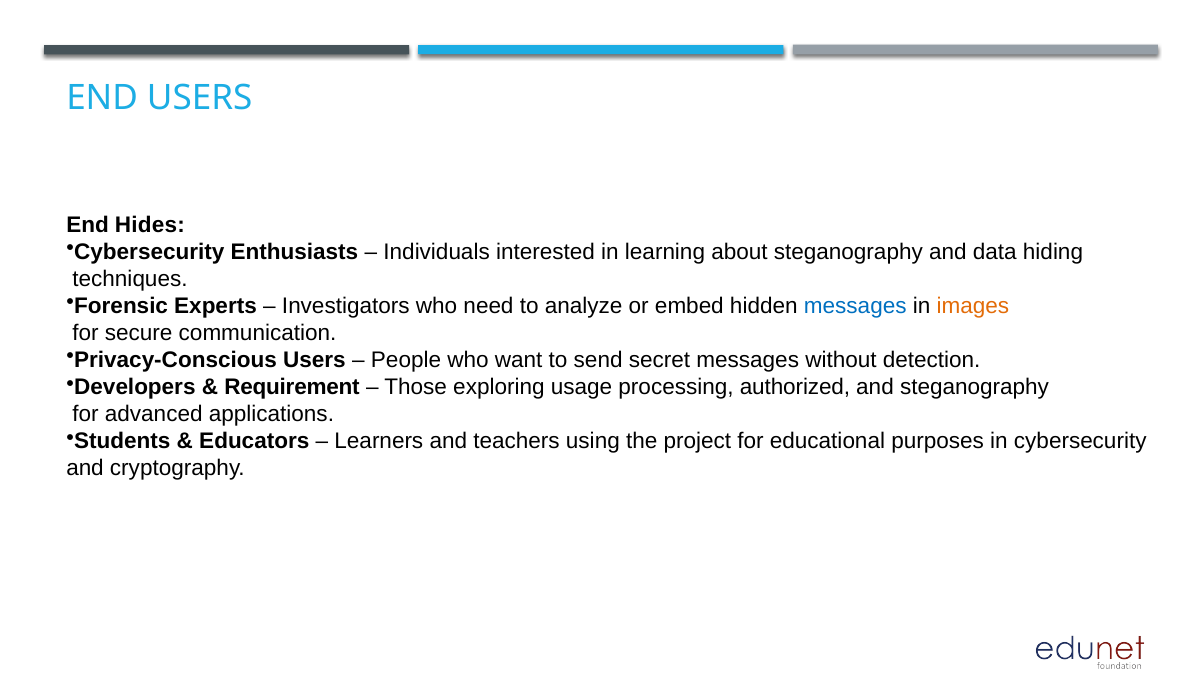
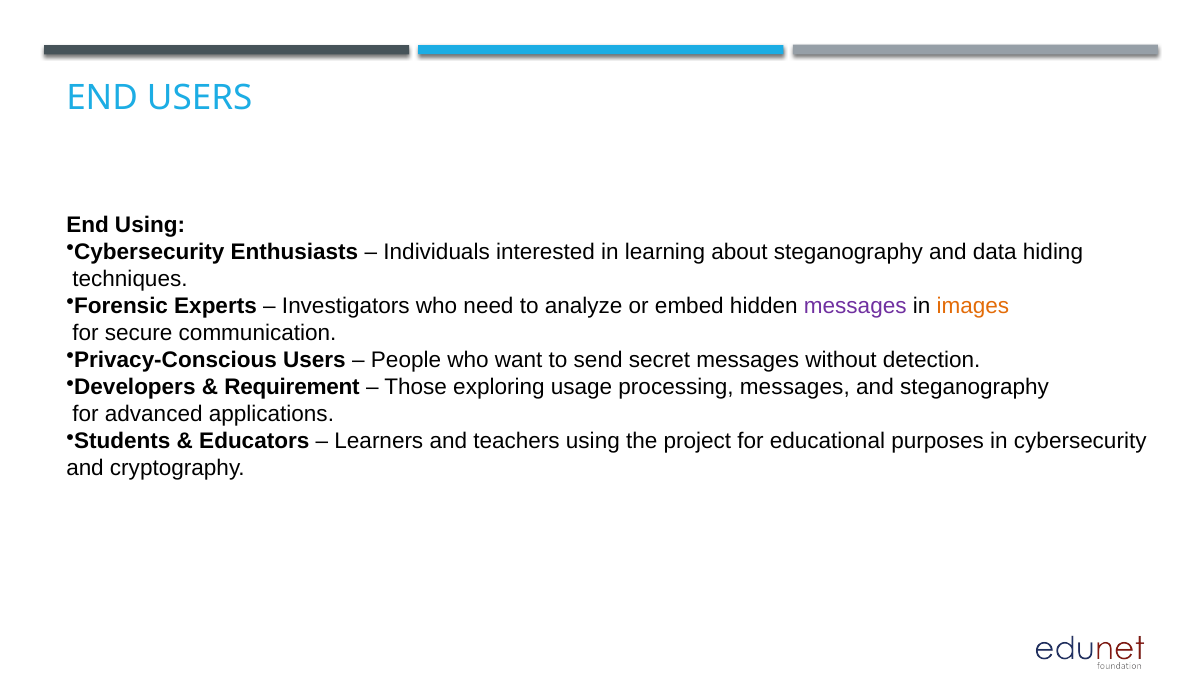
End Hides: Hides -> Using
messages at (855, 306) colour: blue -> purple
processing authorized: authorized -> messages
